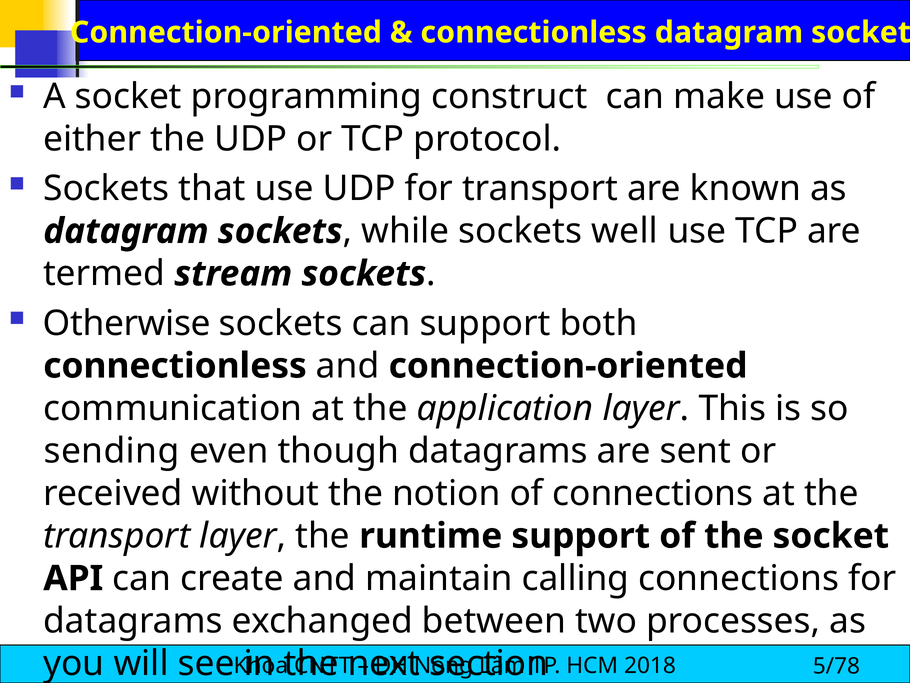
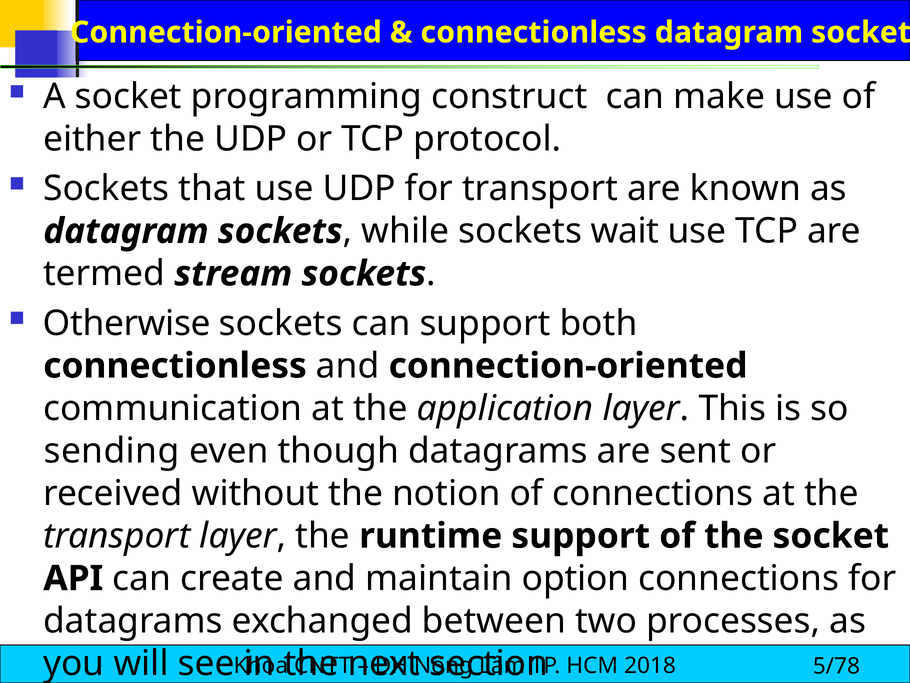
well: well -> wait
calling: calling -> option
